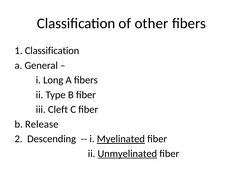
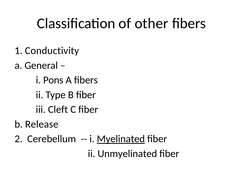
1 Classification: Classification -> Conductivity
Long: Long -> Pons
Descending: Descending -> Cerebellum
Unmyelinated underline: present -> none
